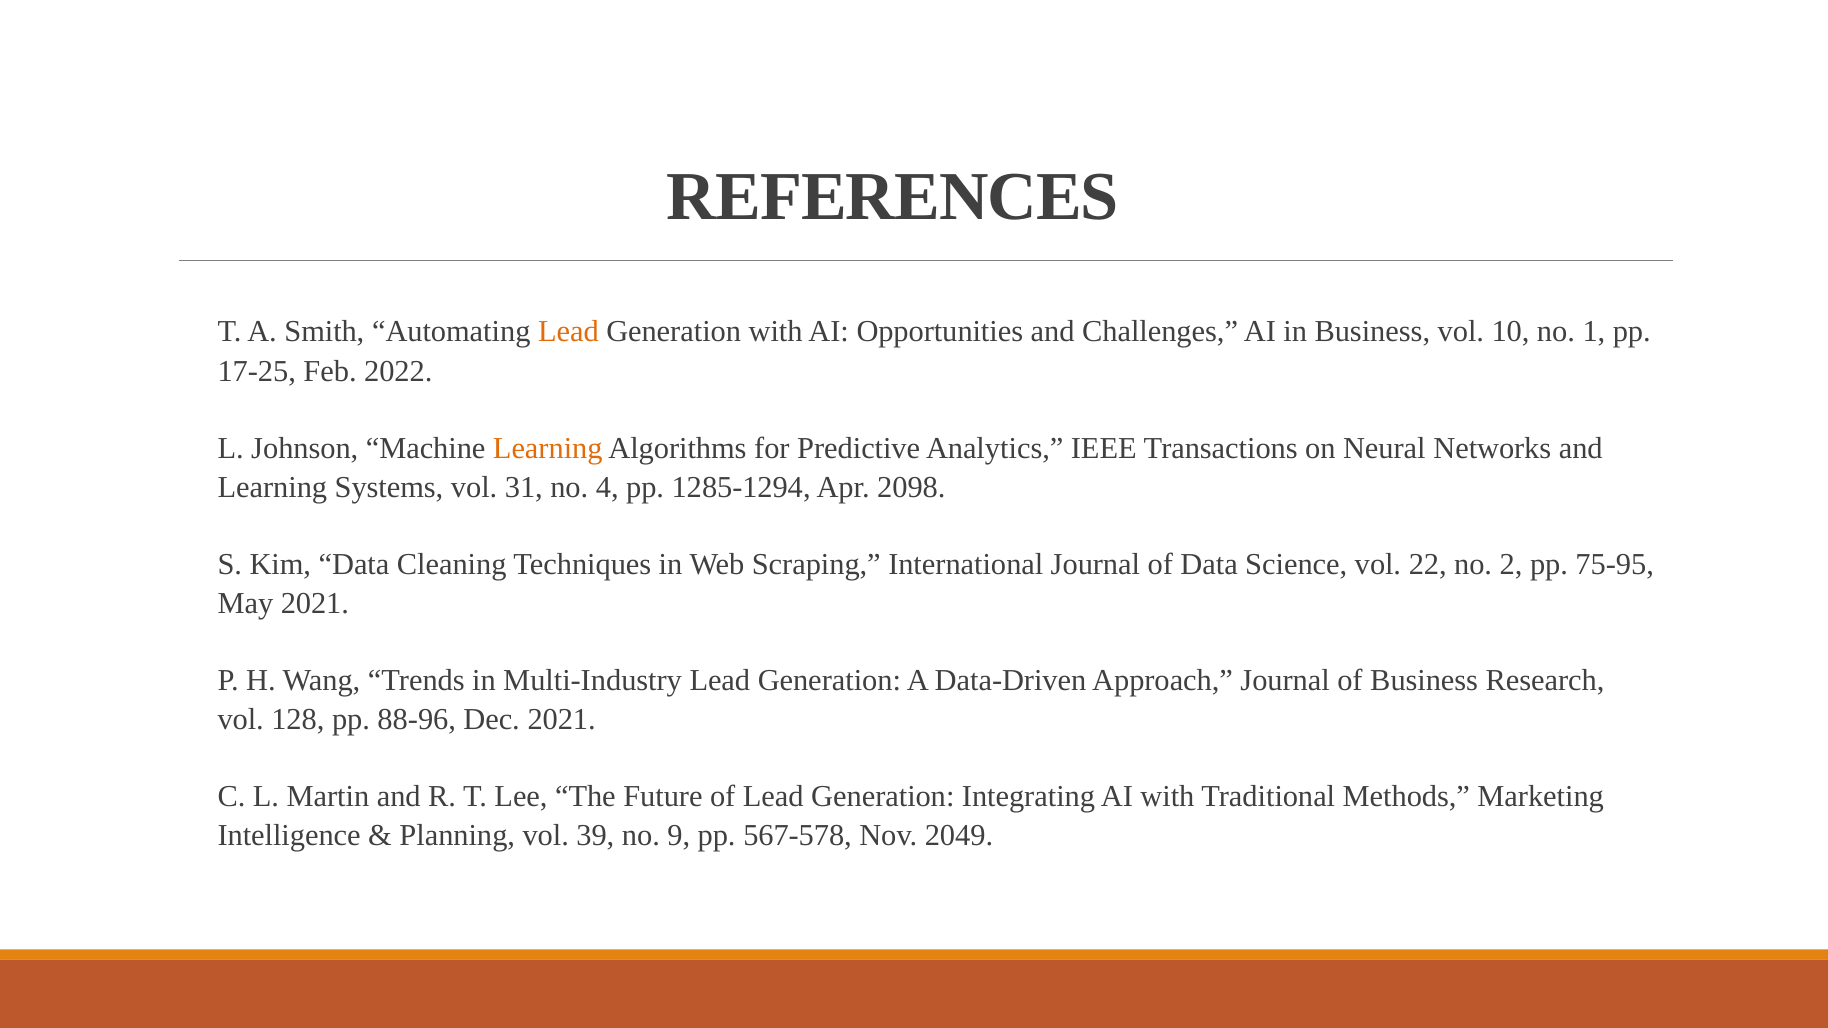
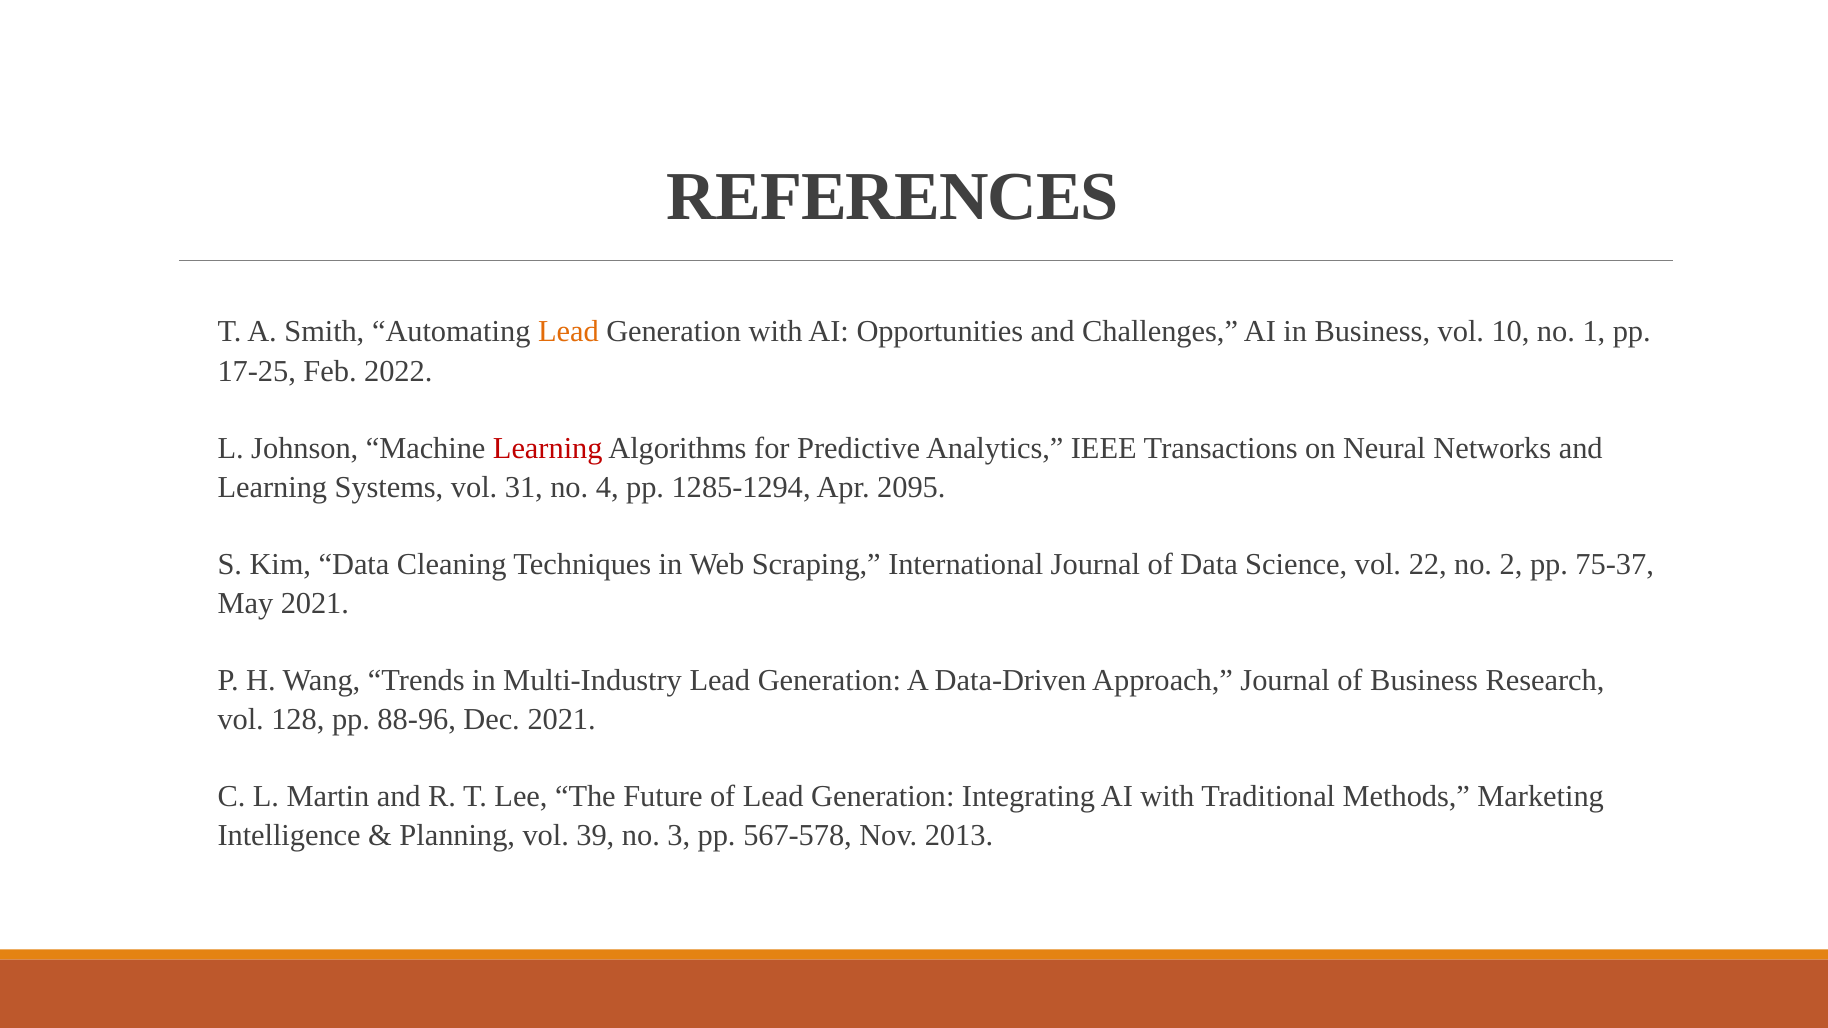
Learning at (548, 448) colour: orange -> red
2098: 2098 -> 2095
75-95: 75-95 -> 75-37
9: 9 -> 3
2049: 2049 -> 2013
